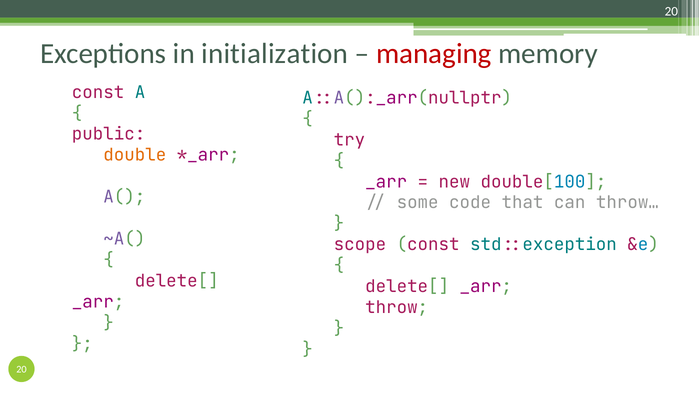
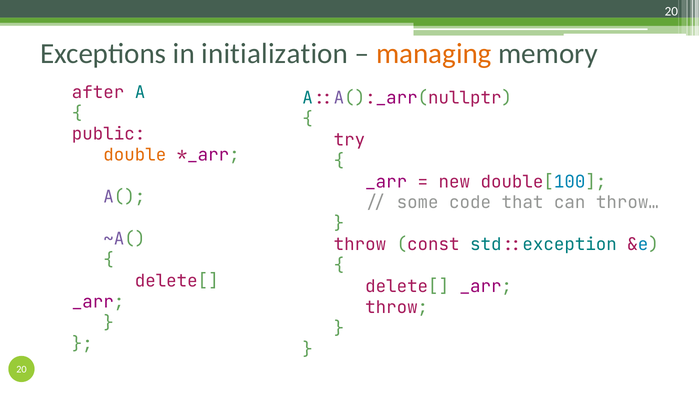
managing colour: red -> orange
const at (98, 92): const -> after
scope at (360, 245): scope -> throw
